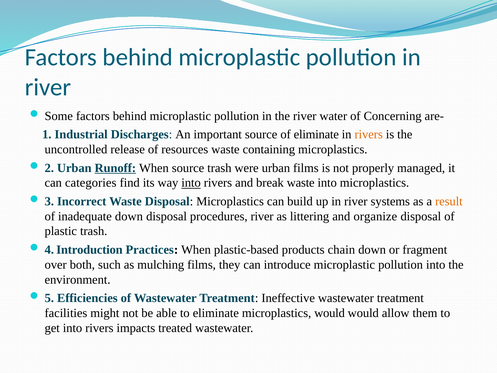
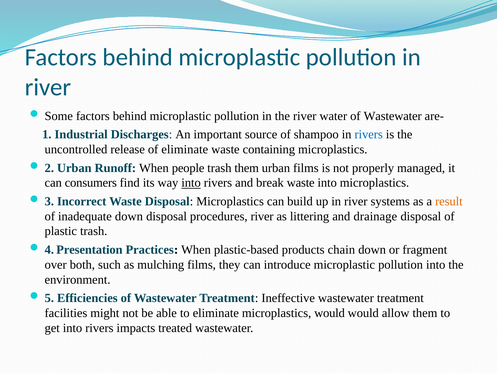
water of Concerning: Concerning -> Wastewater
of eliminate: eliminate -> shampoo
rivers at (369, 134) colour: orange -> blue
of resources: resources -> eliminate
Runoff underline: present -> none
When source: source -> people
trash were: were -> them
categories: categories -> consumers
organize: organize -> drainage
Introduction: Introduction -> Presentation
